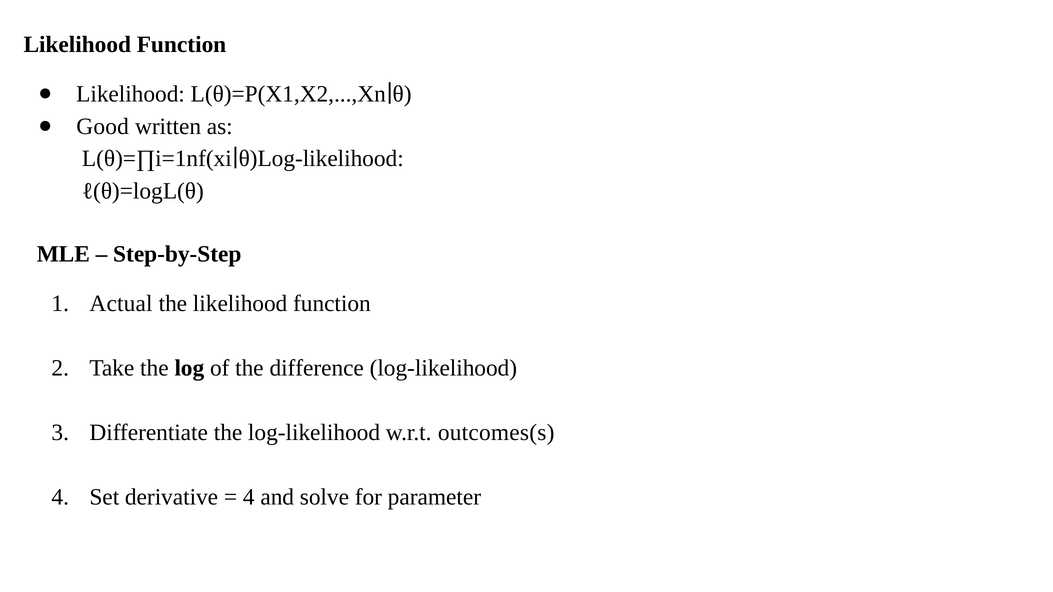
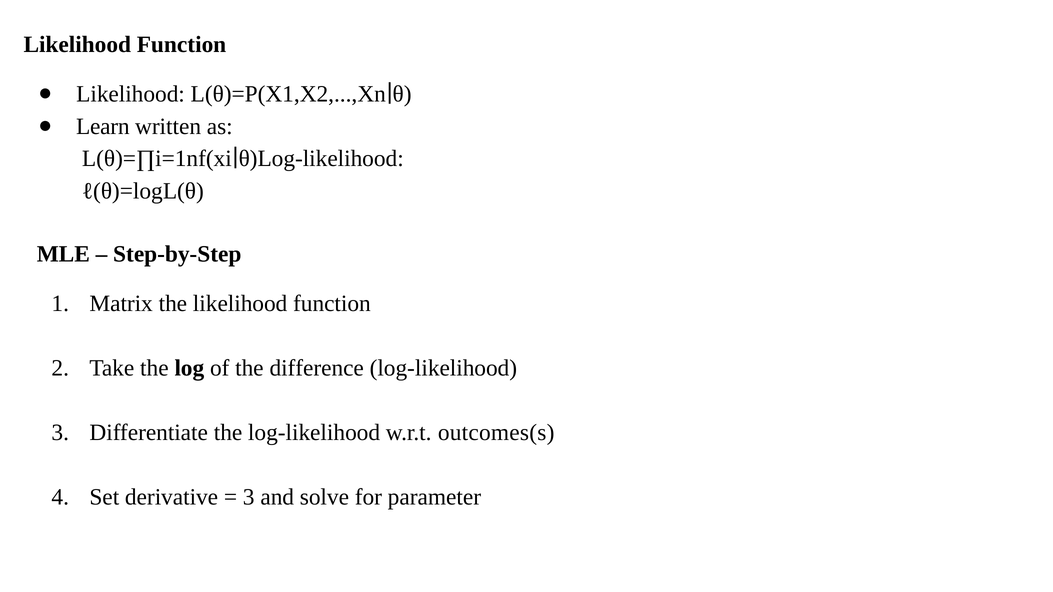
Good: Good -> Learn
Actual: Actual -> Matrix
4 at (249, 497): 4 -> 3
